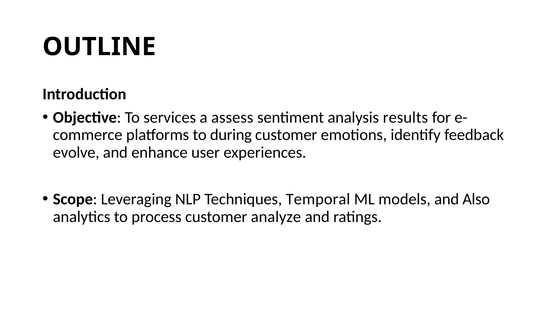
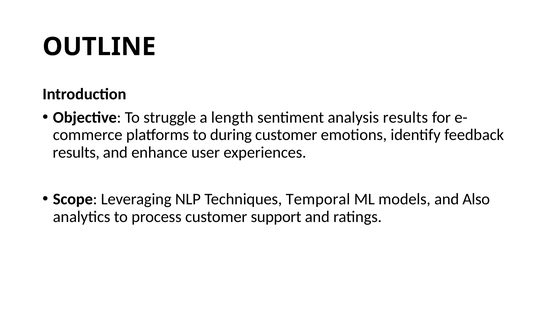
services: services -> struggle
assess: assess -> length
evolve at (76, 153): evolve -> results
analyze: analyze -> support
